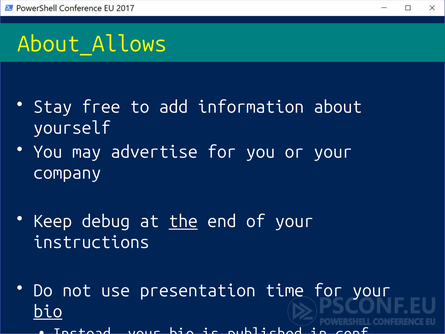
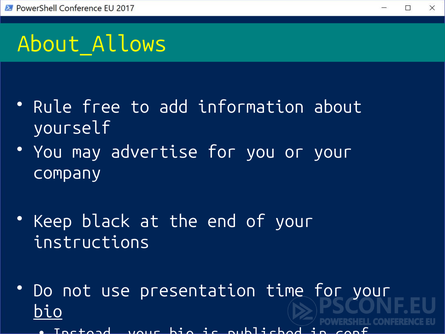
Stay: Stay -> Rule
debug: debug -> black
the underline: present -> none
